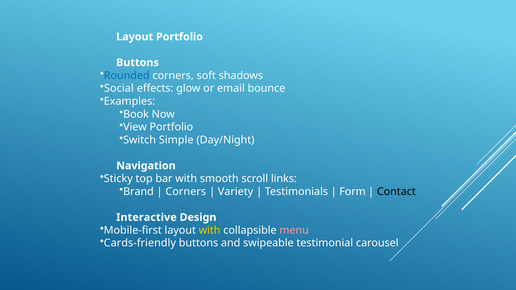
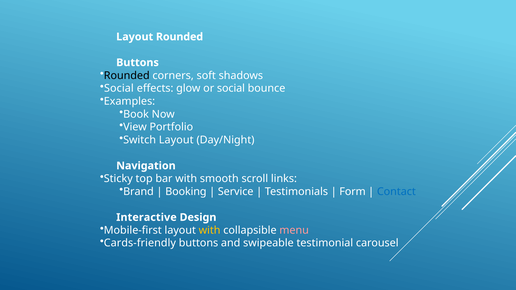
Layout Portfolio: Portfolio -> Rounded
Rounded at (127, 76) colour: blue -> black
or email: email -> social
Switch Simple: Simple -> Layout
Corners at (186, 192): Corners -> Booking
Variety: Variety -> Service
Contact colour: black -> blue
